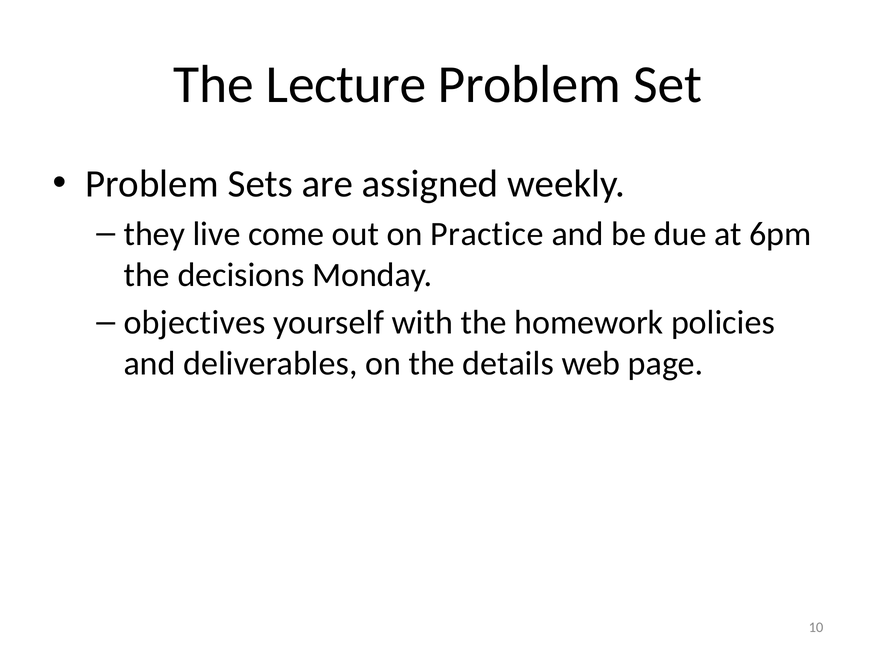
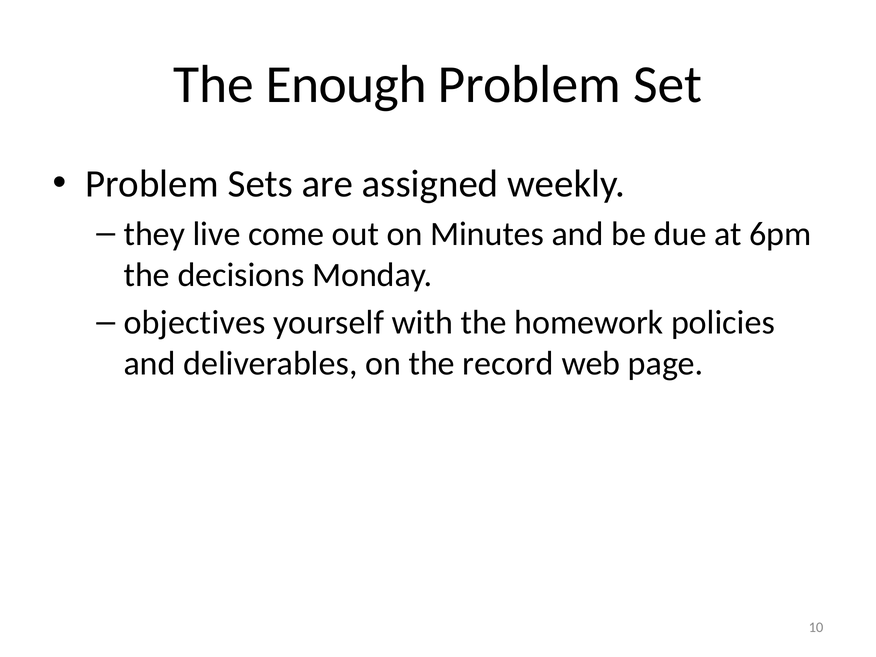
Lecture: Lecture -> Enough
Practice: Practice -> Minutes
details: details -> record
